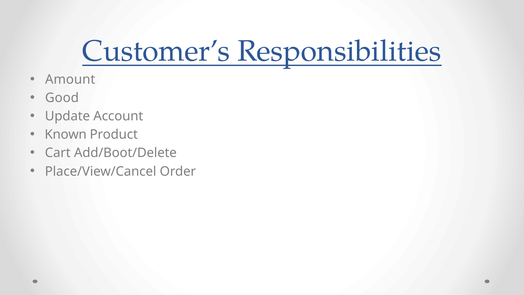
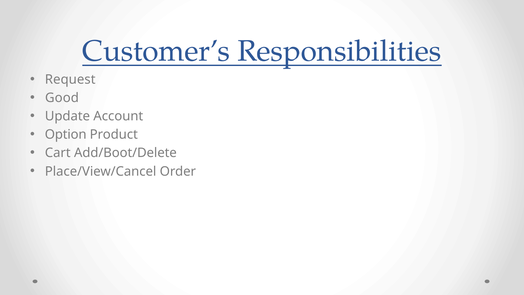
Amount: Amount -> Request
Known: Known -> Option
